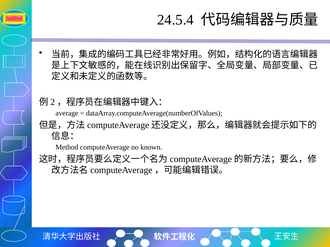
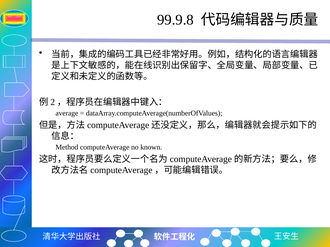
24.5.4: 24.5.4 -> 99.9.8
